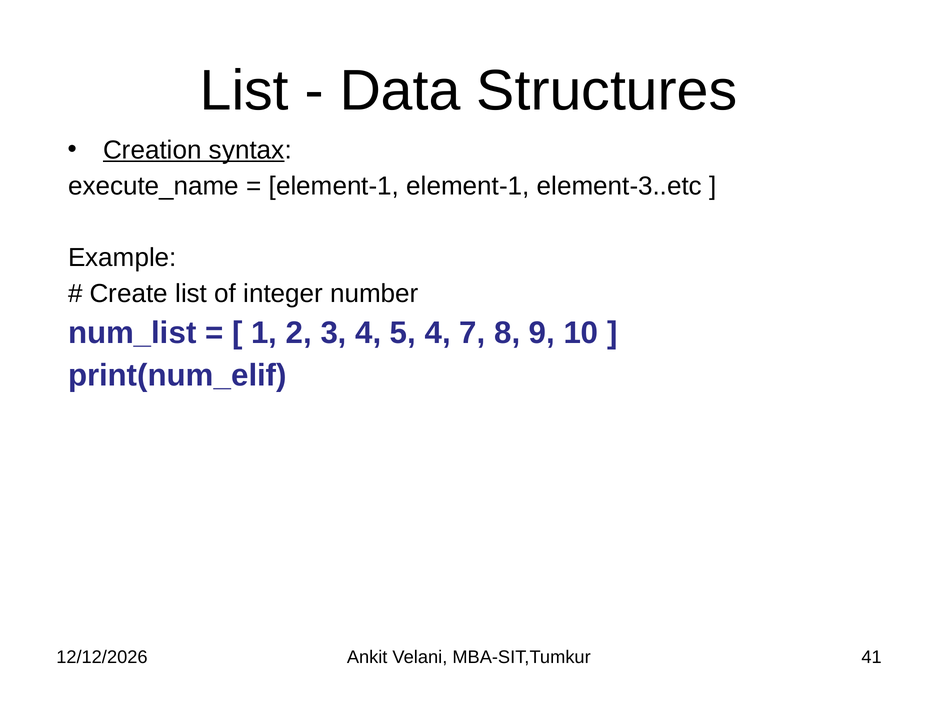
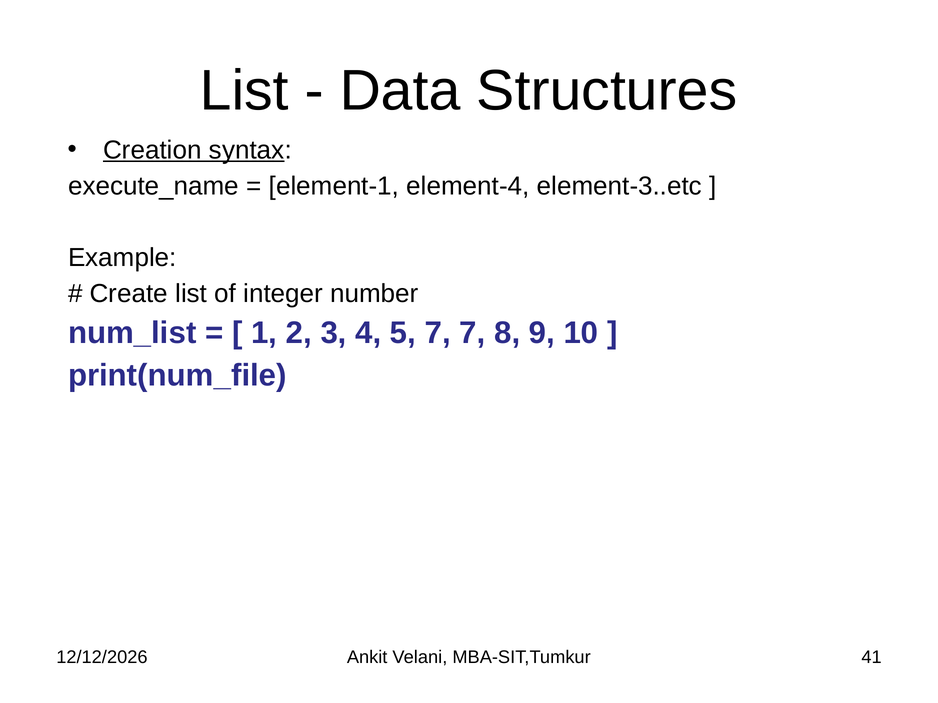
element-1 element-1: element-1 -> element-4
5 4: 4 -> 7
print(num_elif: print(num_elif -> print(num_file
